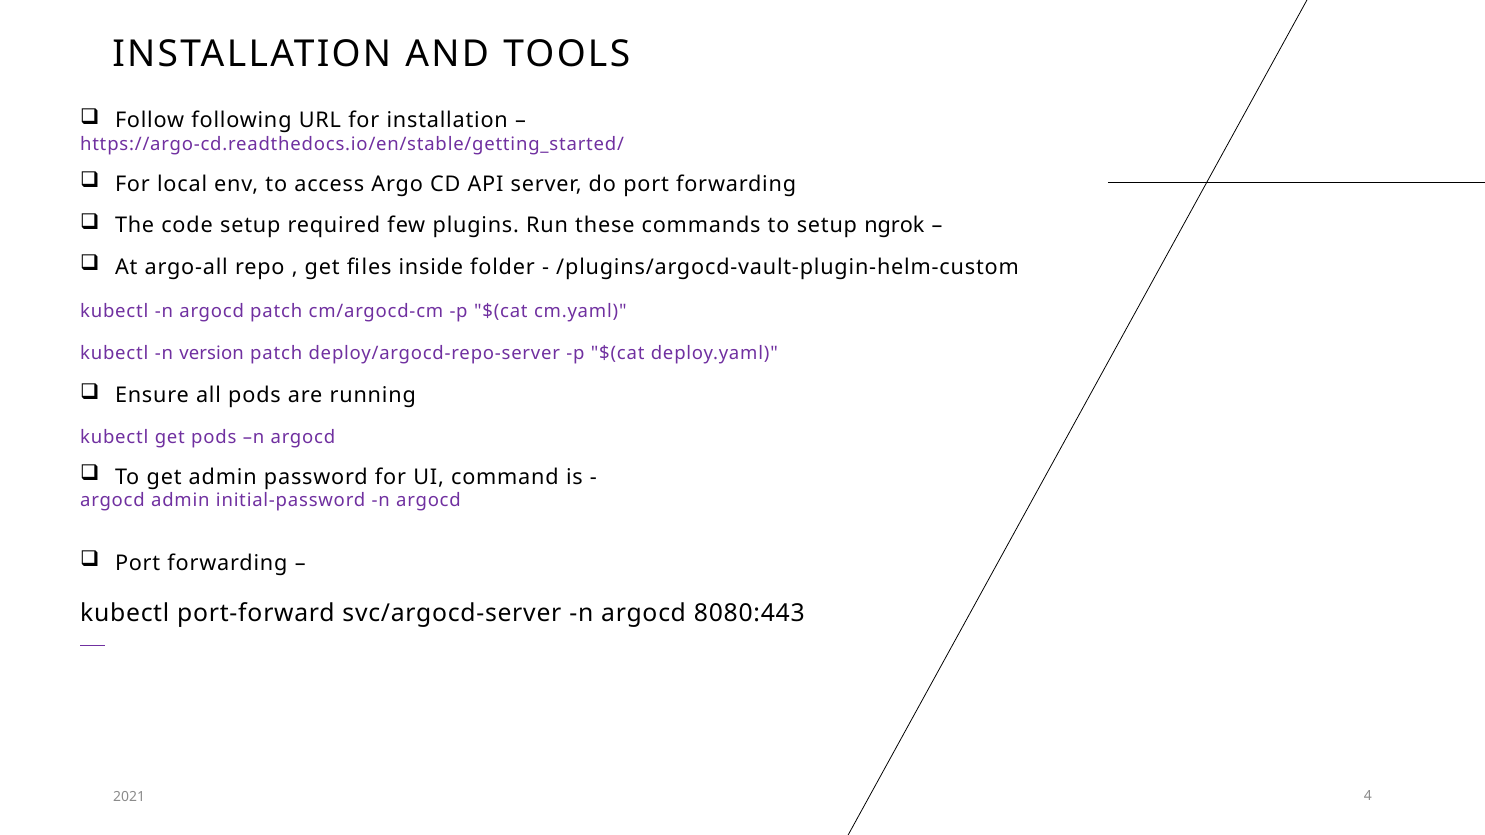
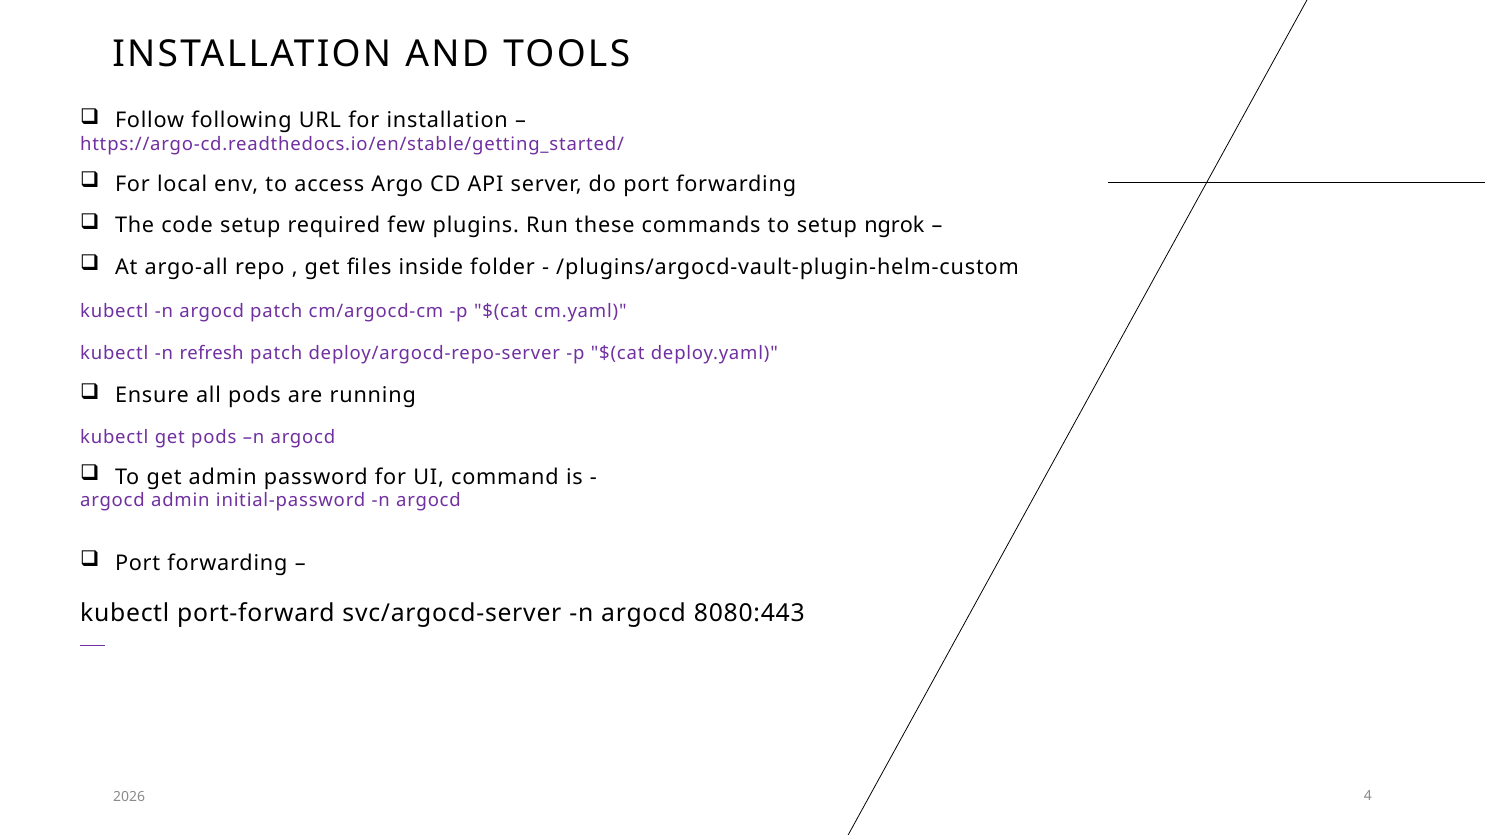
version: version -> refresh
2021: 2021 -> 2026
